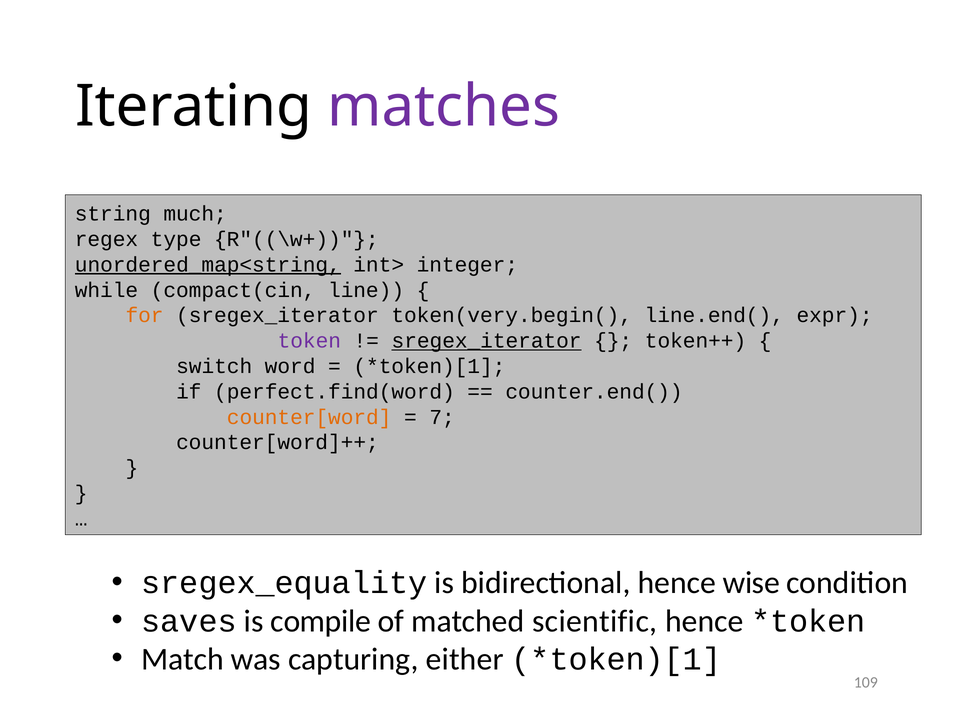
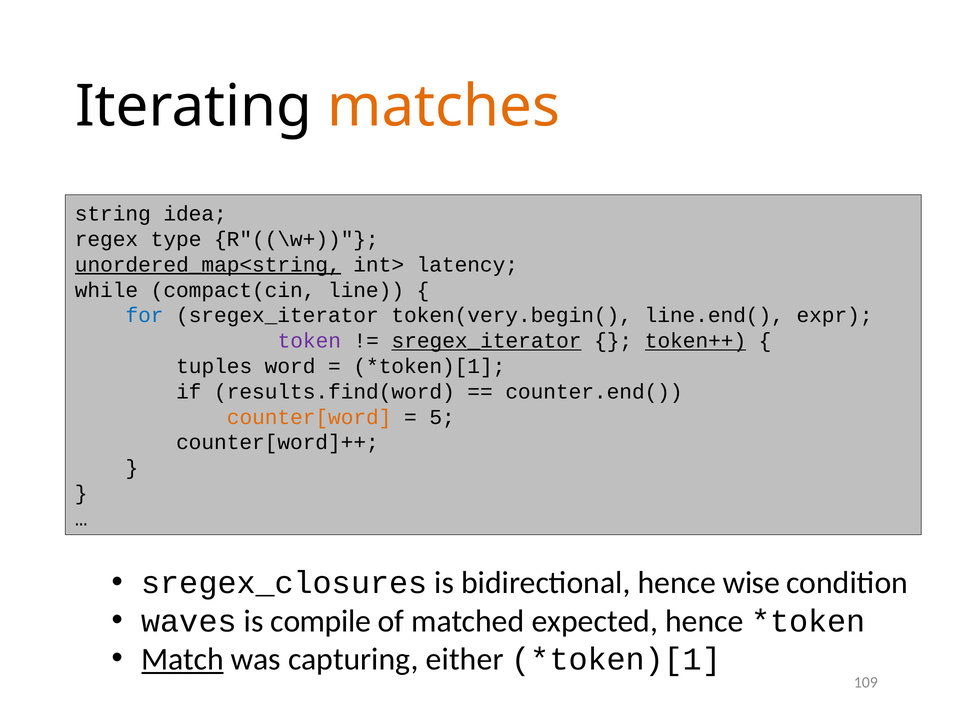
matches colour: purple -> orange
much: much -> idea
integer: integer -> latency
for colour: orange -> blue
token++ underline: none -> present
switch: switch -> tuples
perfect.find(word: perfect.find(word -> results.find(word
7: 7 -> 5
sregex_equality: sregex_equality -> sregex_closures
saves: saves -> waves
scientific: scientific -> expected
Match underline: none -> present
